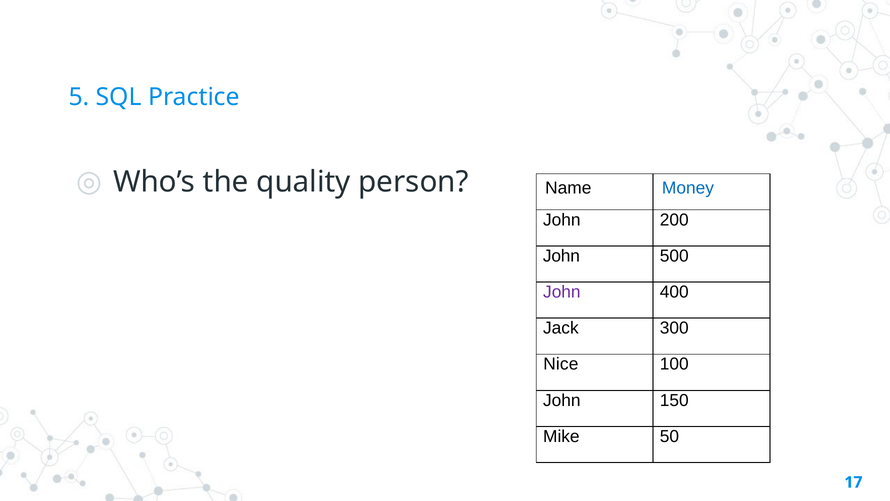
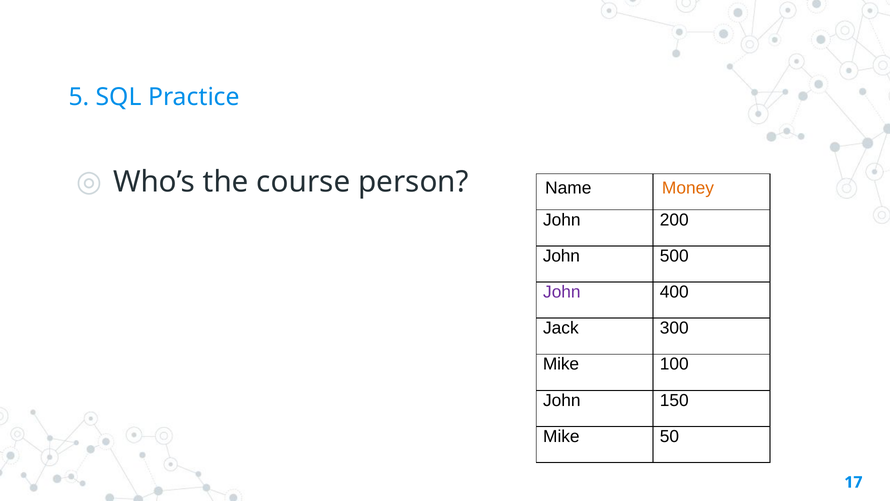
quality: quality -> course
Money colour: blue -> orange
Nice at (561, 364): Nice -> Mike
